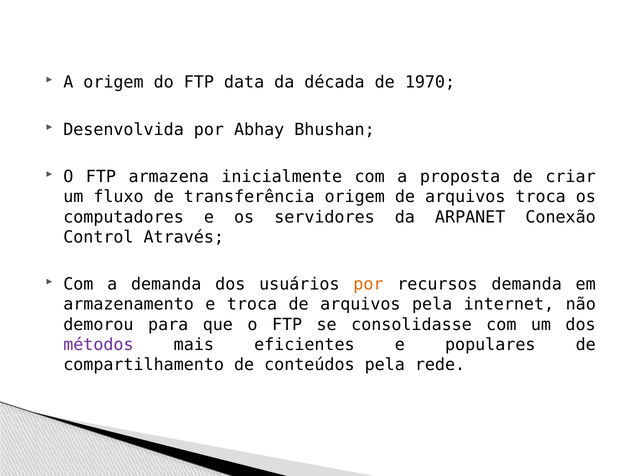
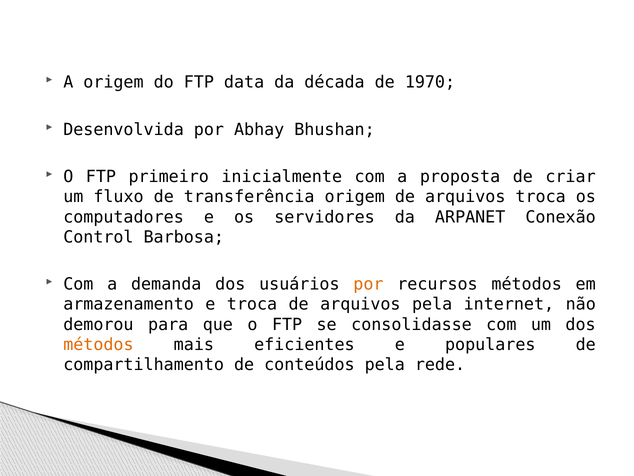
armazena: armazena -> primeiro
Através: Através -> Barbosa
recursos demanda: demanda -> métodos
métodos at (98, 344) colour: purple -> orange
